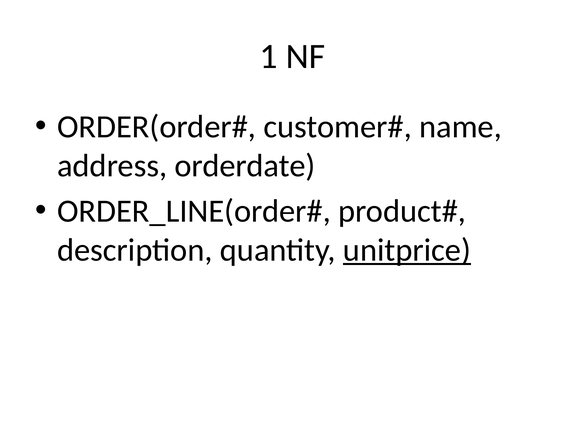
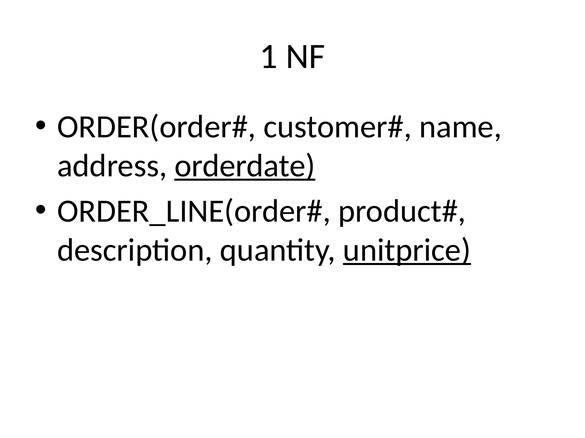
orderdate underline: none -> present
